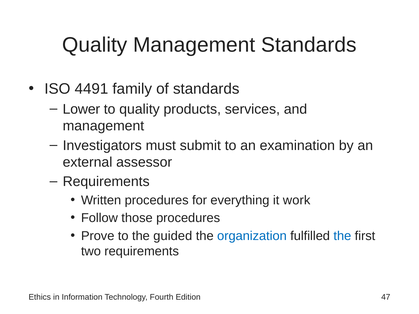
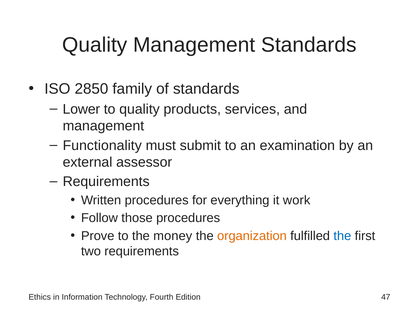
4491: 4491 -> 2850
Investigators: Investigators -> Functionality
guided: guided -> money
organization colour: blue -> orange
